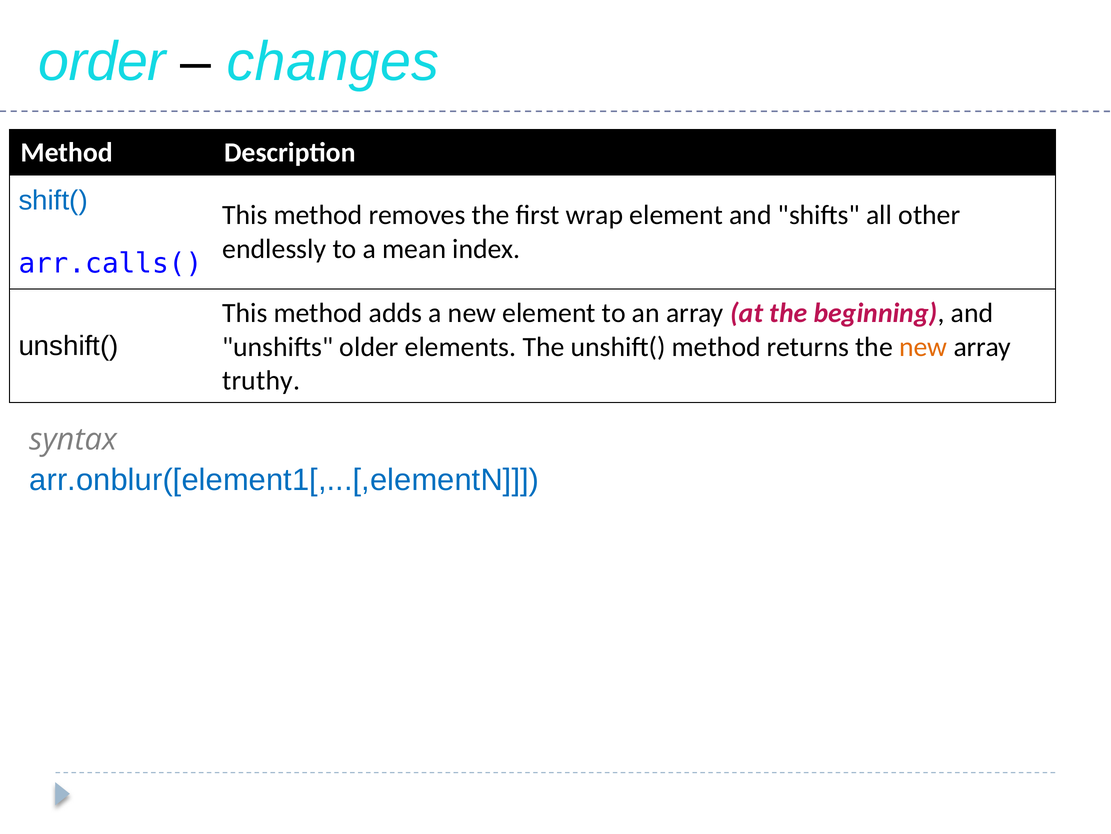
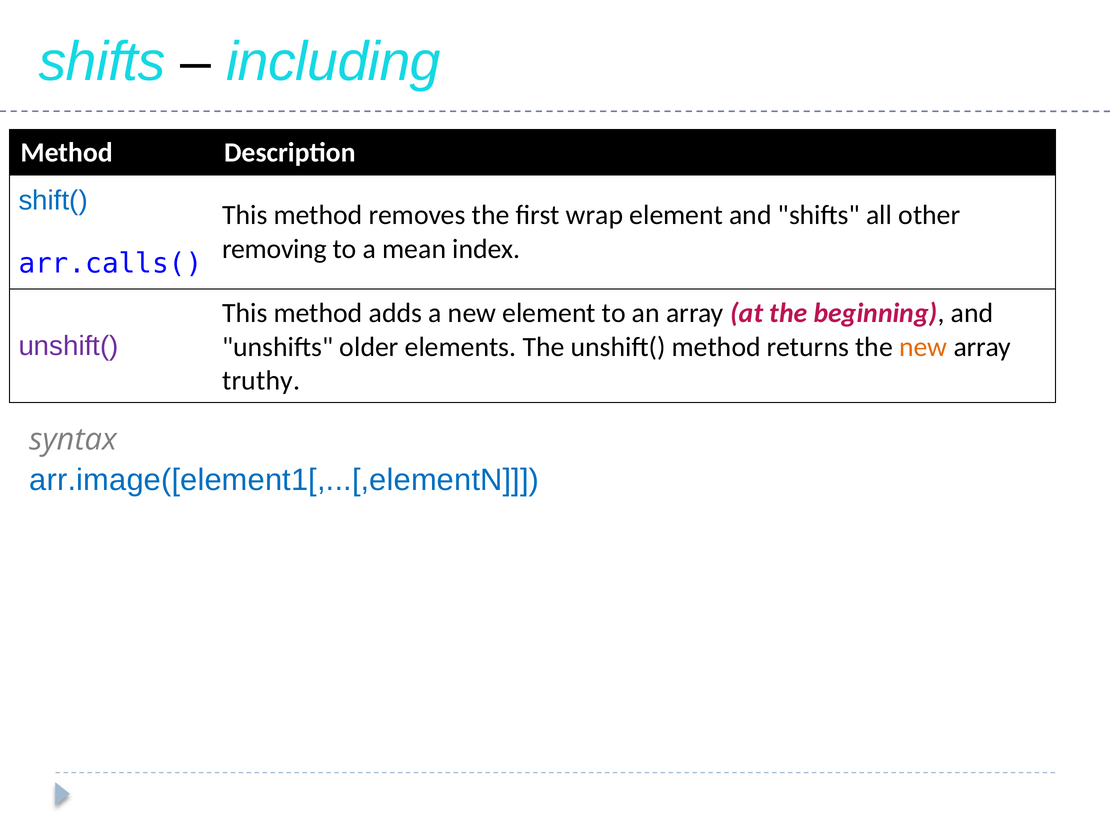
order at (102, 62): order -> shifts
changes: changes -> including
endlessly: endlessly -> removing
unshift( at (69, 346) colour: black -> purple
arr.onblur([element1[,...[,elementN: arr.onblur([element1[,...[,elementN -> arr.image([element1[,...[,elementN
